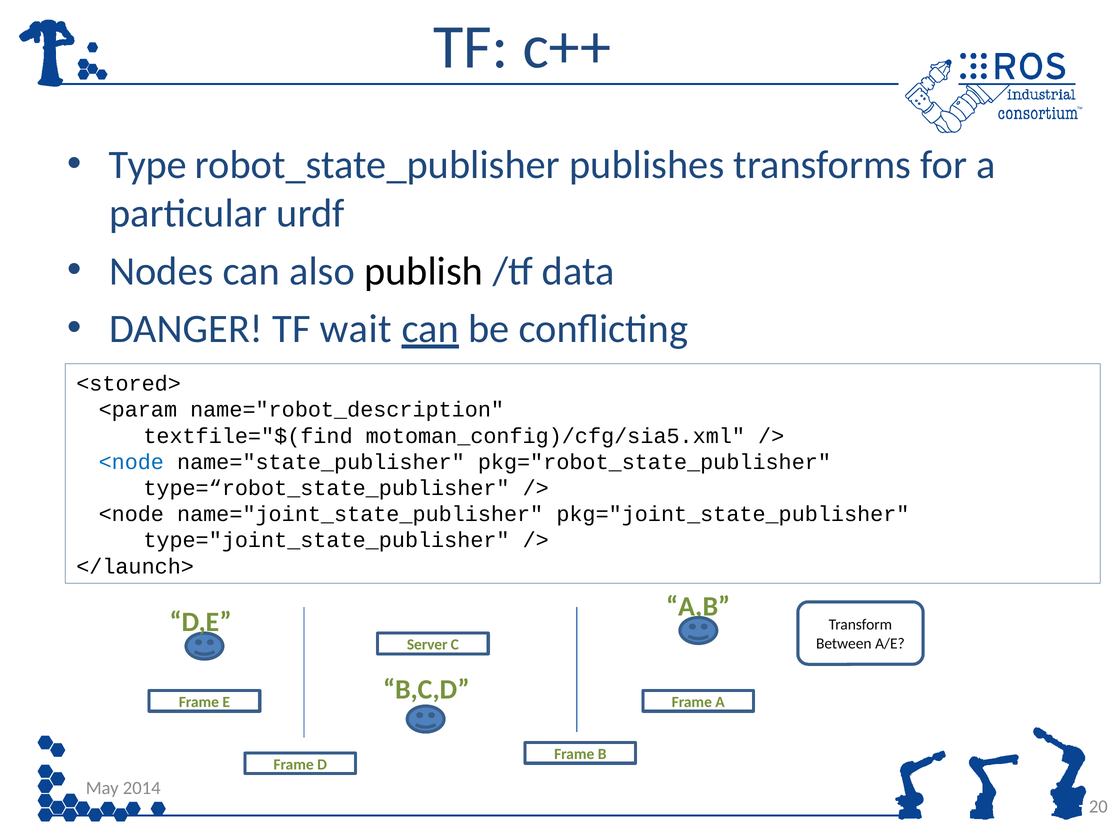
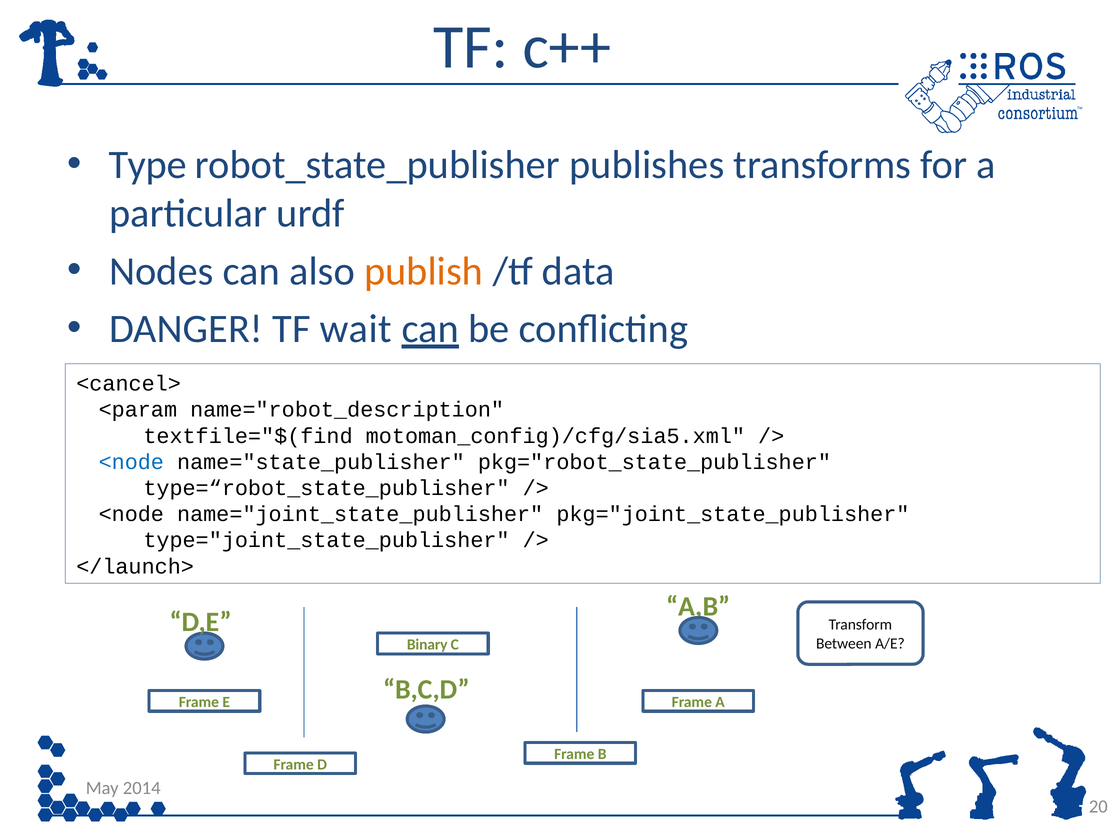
publish colour: black -> orange
<stored>: <stored> -> <cancel>
Server: Server -> Binary
